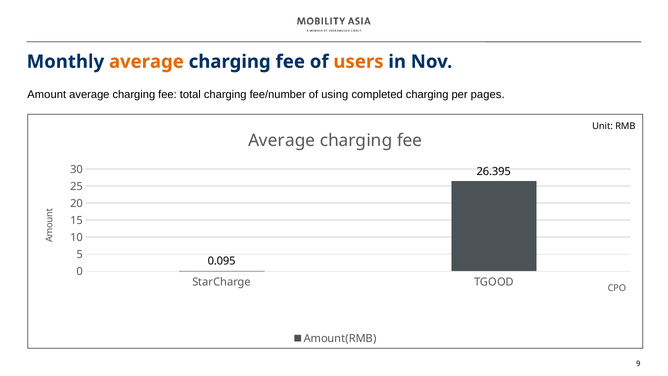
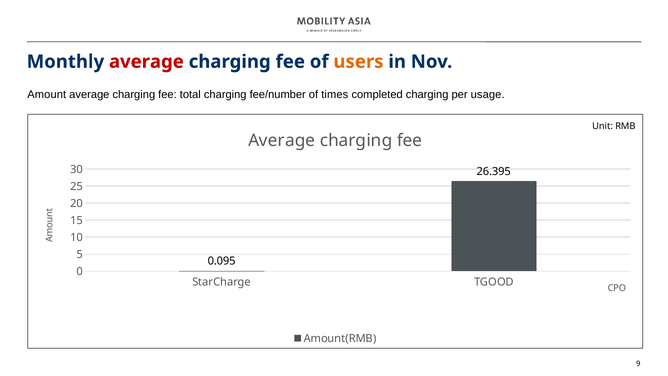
average at (146, 62) colour: orange -> red
using: using -> times
pages: pages -> usage
